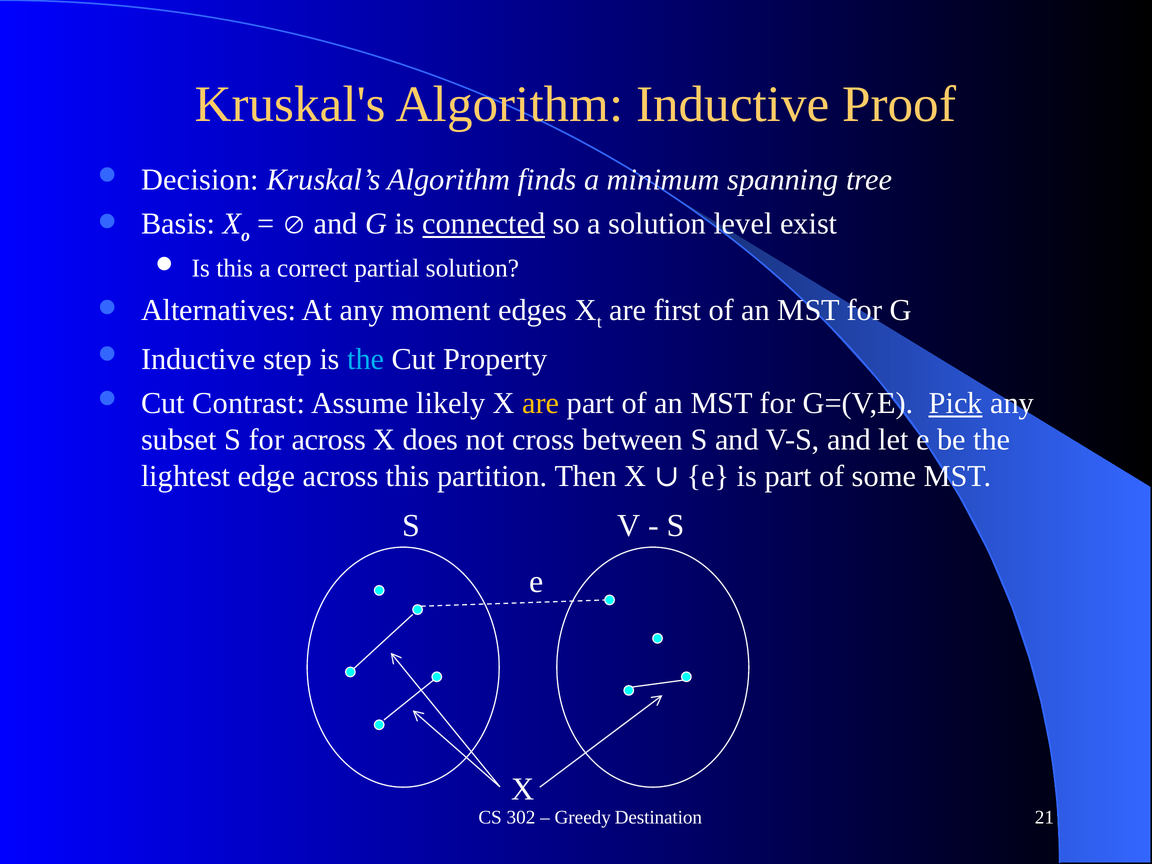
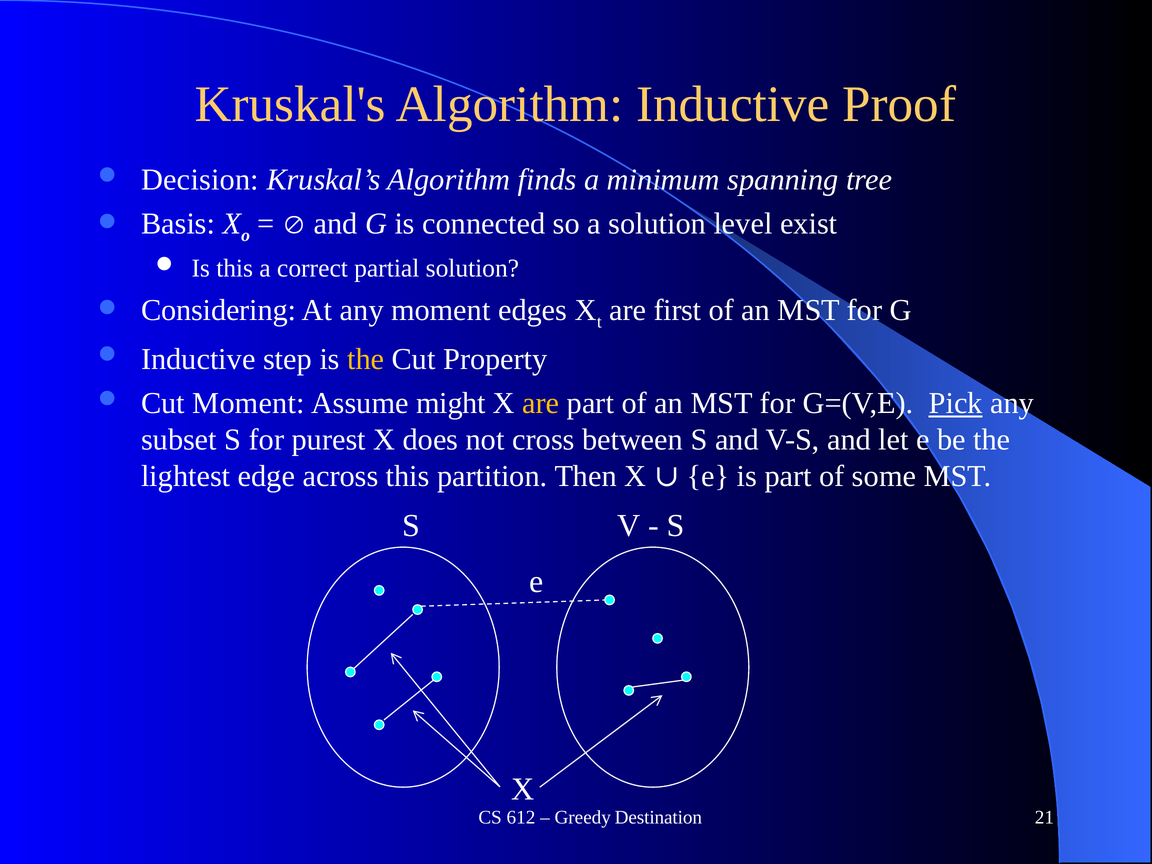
connected underline: present -> none
Alternatives: Alternatives -> Considering
the at (366, 359) colour: light blue -> yellow
Cut Contrast: Contrast -> Moment
likely: likely -> might
for across: across -> purest
302: 302 -> 612
